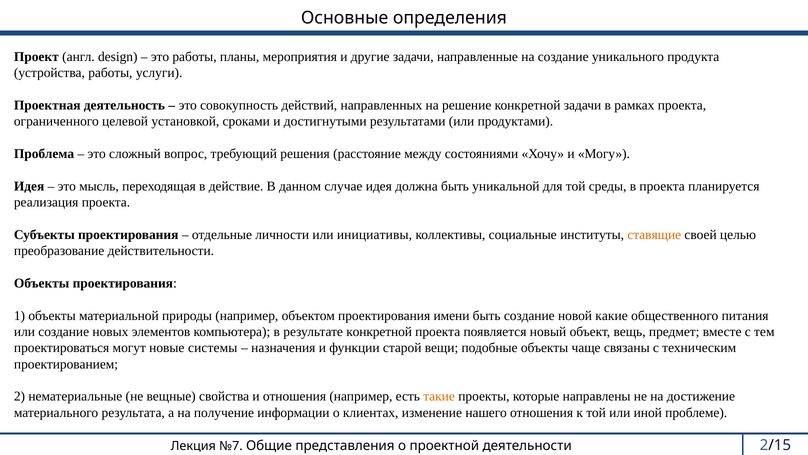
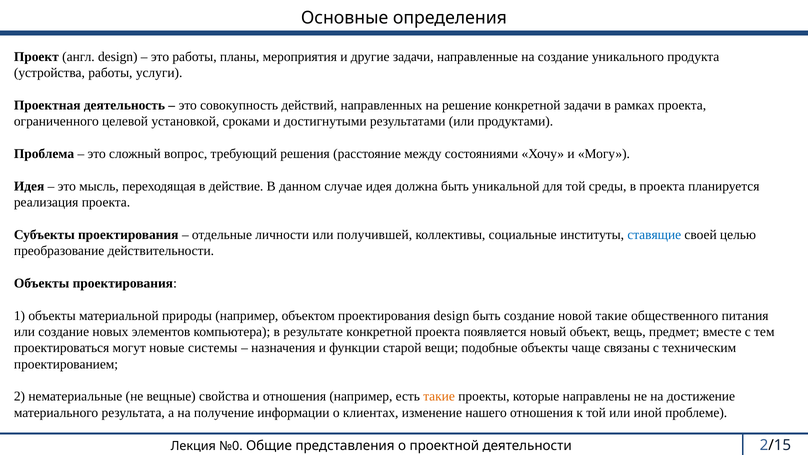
инициативы: инициативы -> получившей
ставящие colour: orange -> blue
проектирования имени: имени -> design
новой какие: какие -> такие
№7: №7 -> №0
